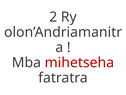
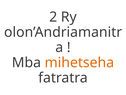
mihetseha colour: red -> orange
